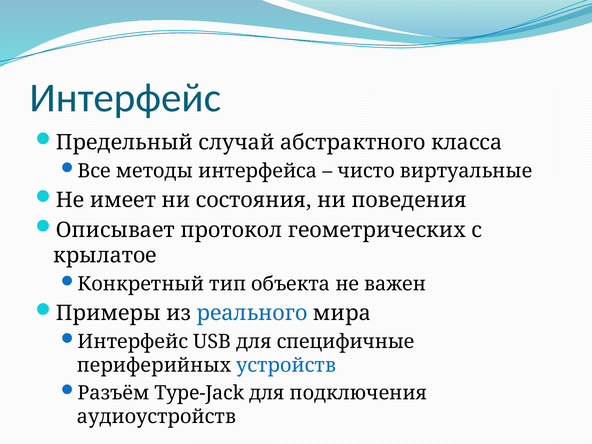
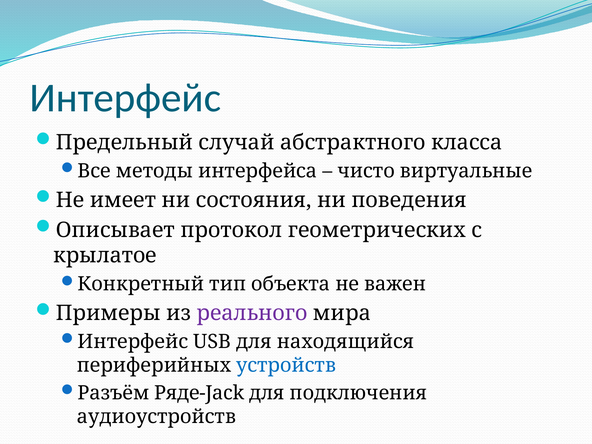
реального colour: blue -> purple
специфичные: специфичные -> находящийся
Type-Jack: Type-Jack -> Ряде-Jack
